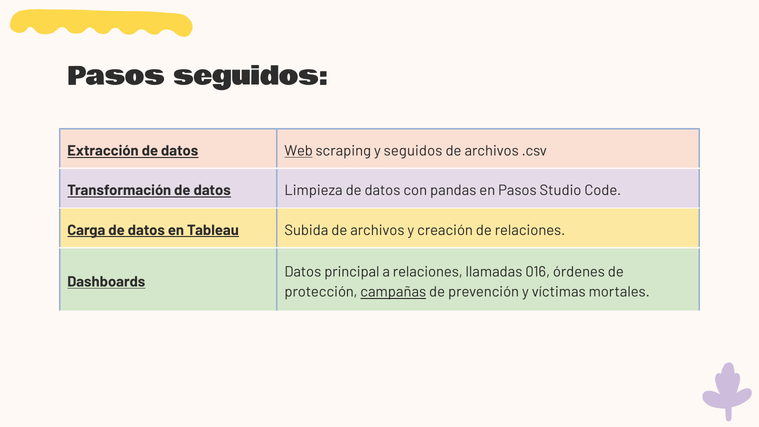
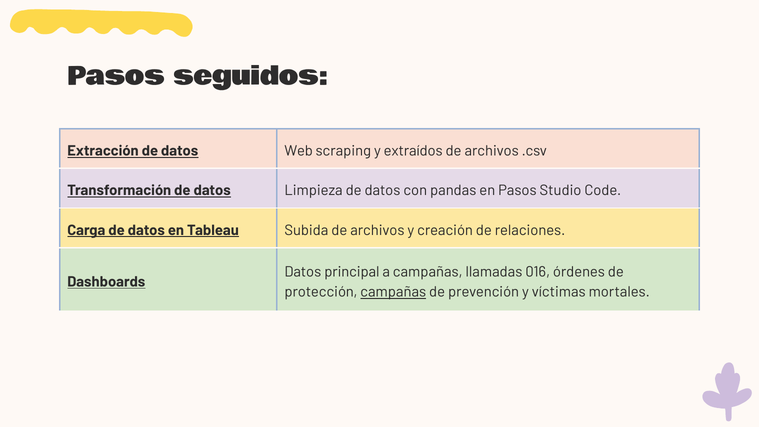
Web underline: present -> none
y seguidos: seguidos -> extraídos
a relaciones: relaciones -> campañas
